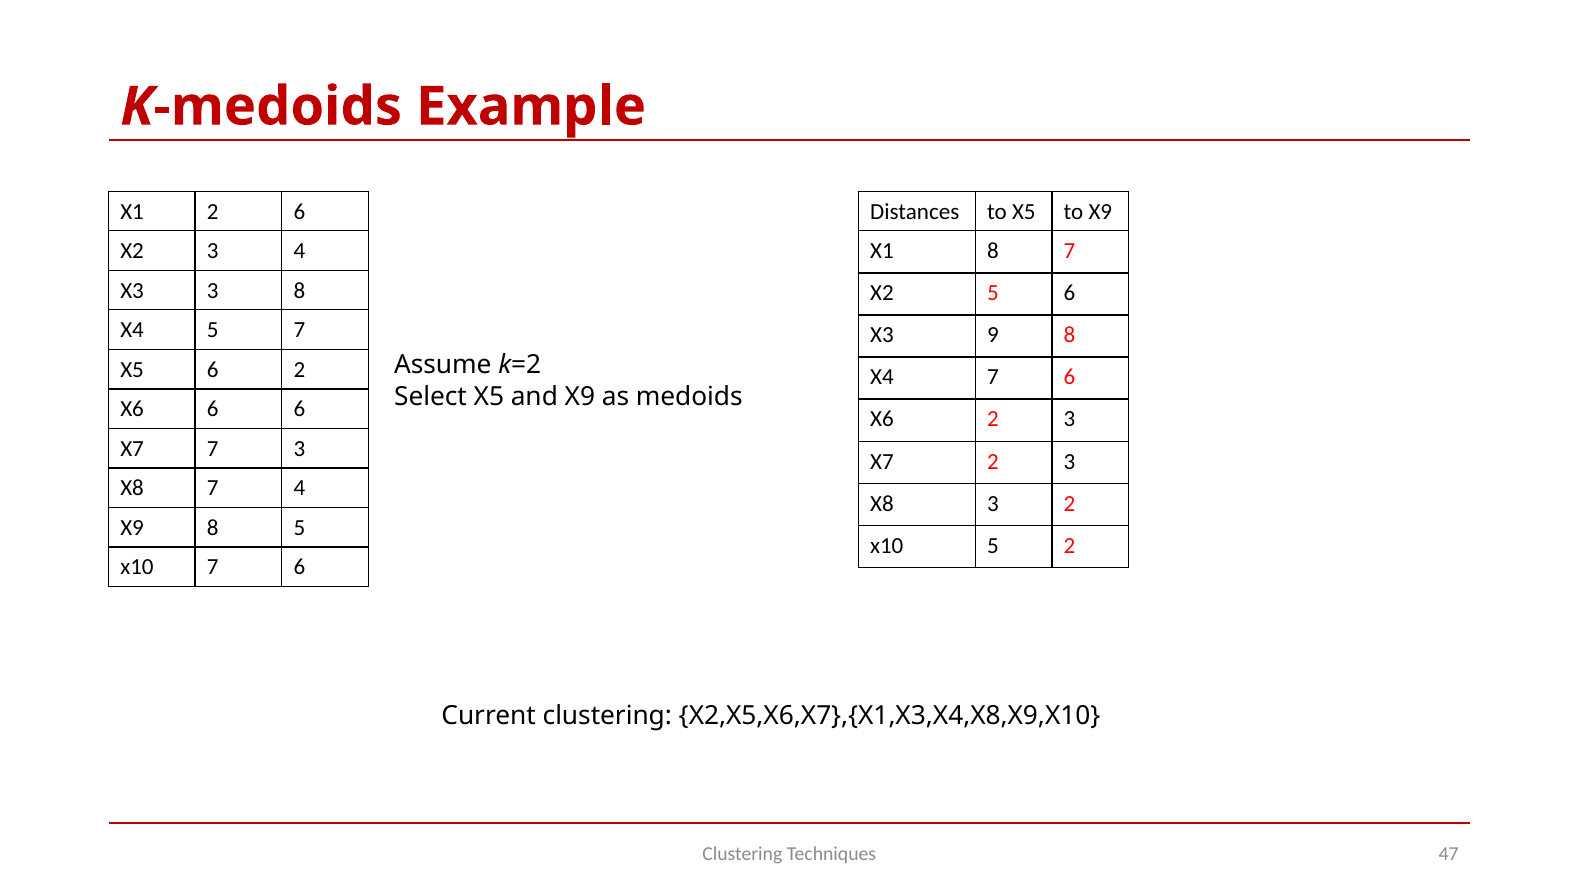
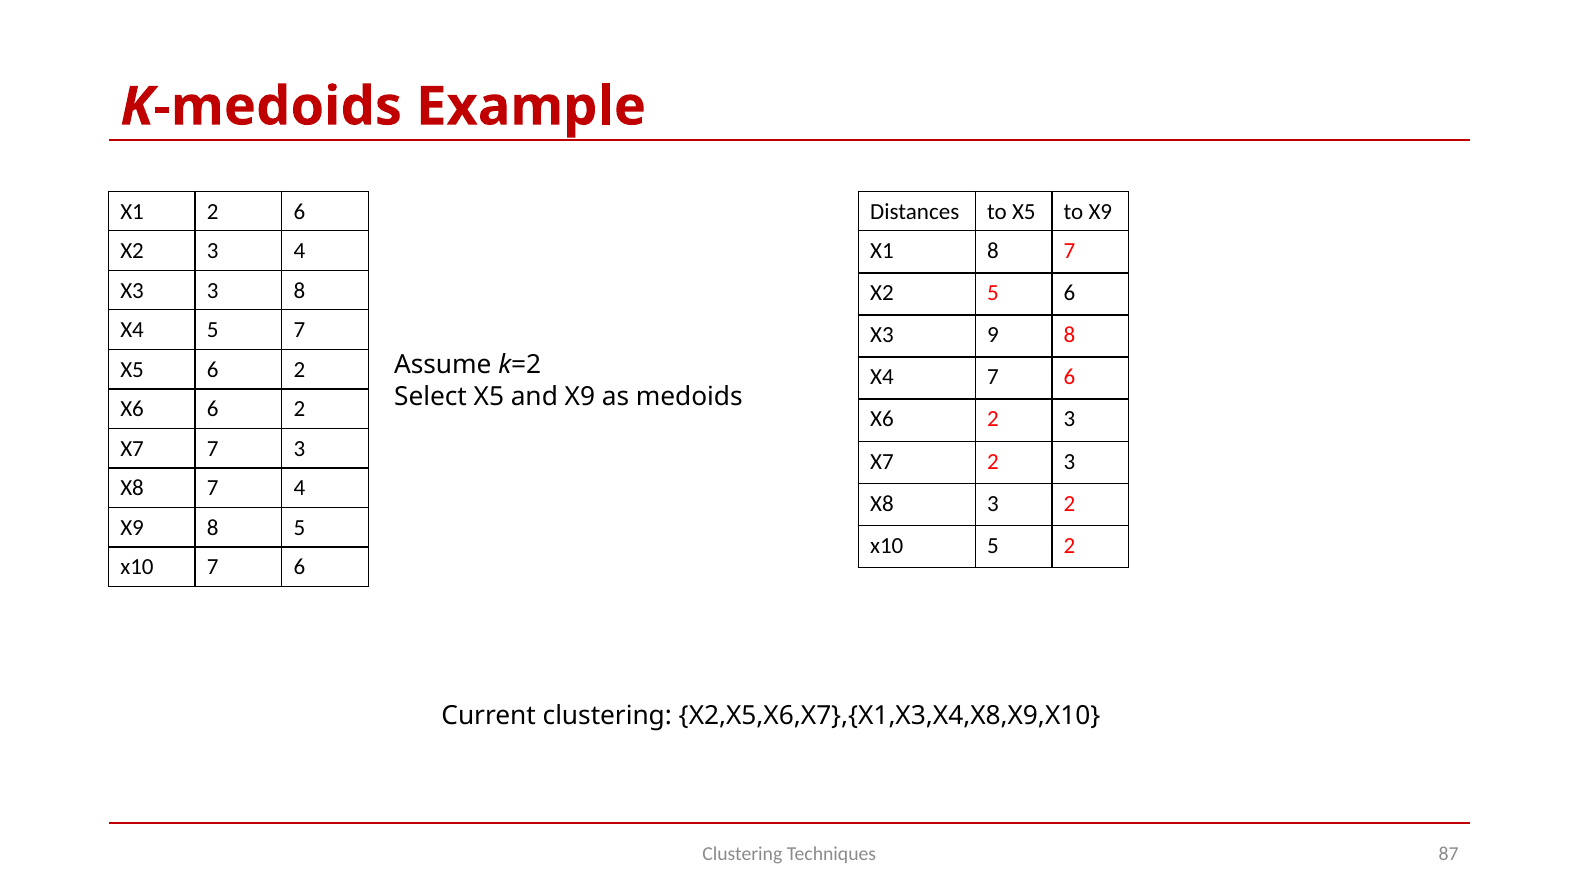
X6 6 6: 6 -> 2
47: 47 -> 87
